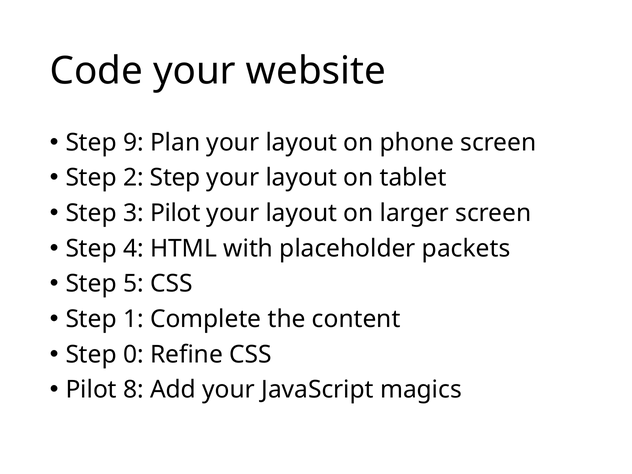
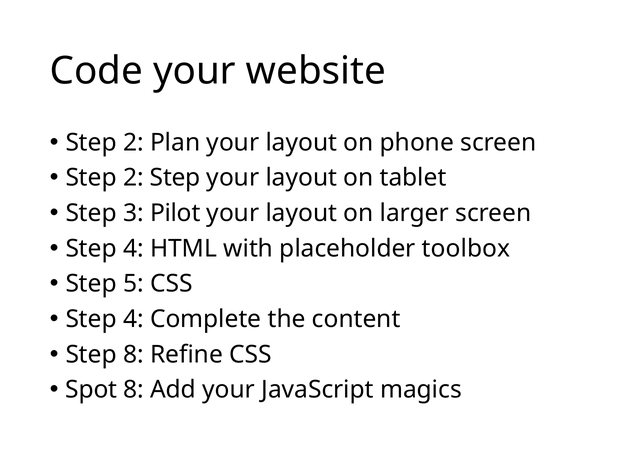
9 at (133, 142): 9 -> 2
packets: packets -> toolbox
1 at (133, 319): 1 -> 4
Step 0: 0 -> 8
Pilot at (91, 390): Pilot -> Spot
